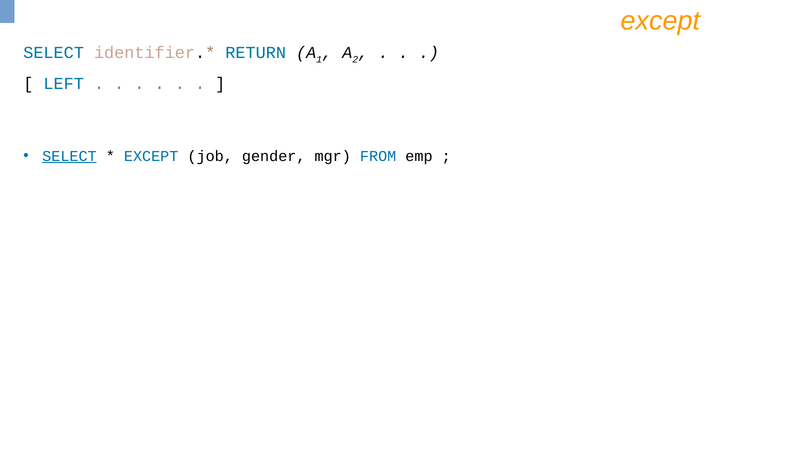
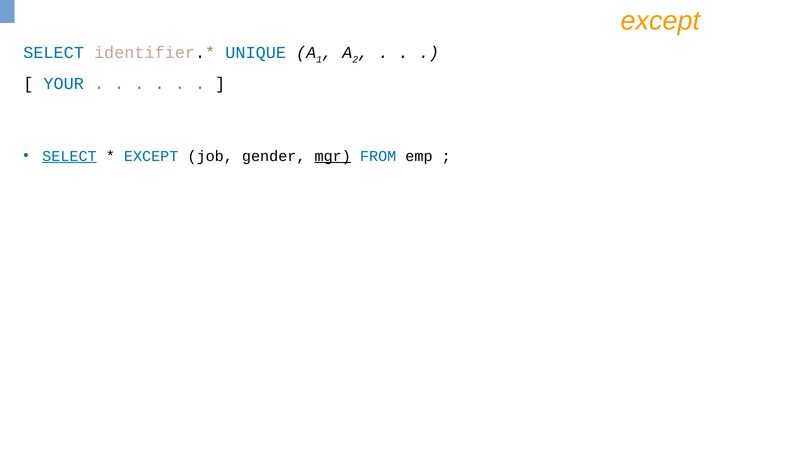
RETURN: RETURN -> UNIQUE
LEFT: LEFT -> YOUR
mgr underline: none -> present
